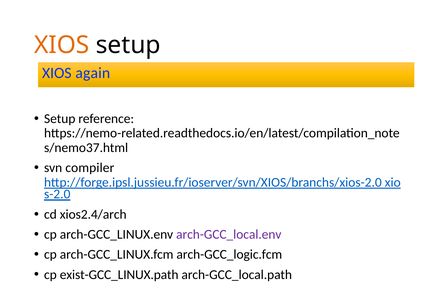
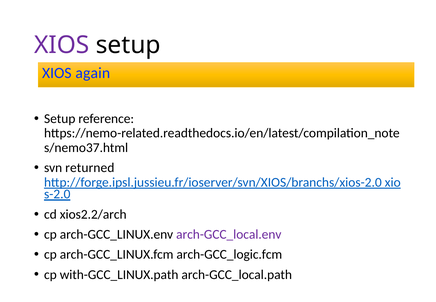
XIOS at (62, 45) colour: orange -> purple
compiler: compiler -> returned
xios2.4/arch: xios2.4/arch -> xios2.2/arch
exist-GCC_LINUX.path: exist-GCC_LINUX.path -> with-GCC_LINUX.path
